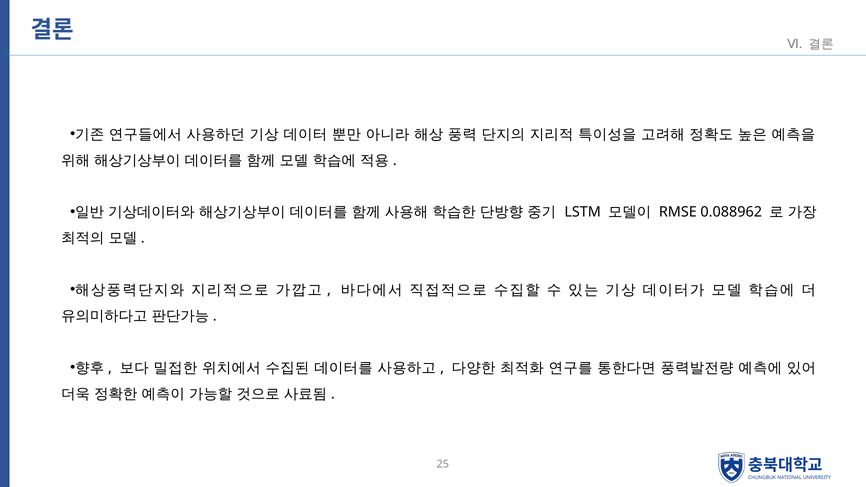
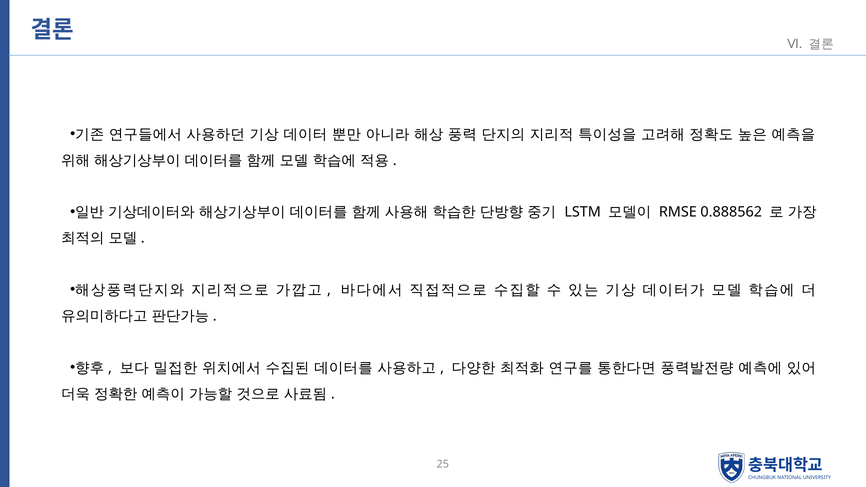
0.088962: 0.088962 -> 0.888562
